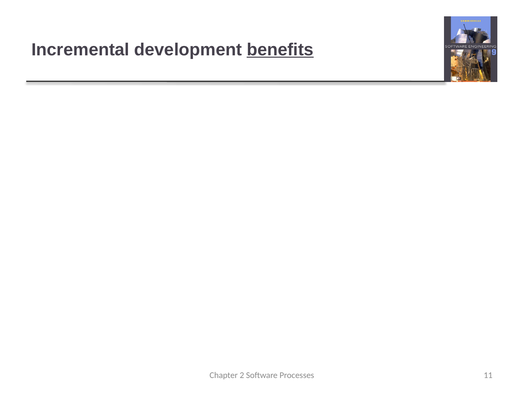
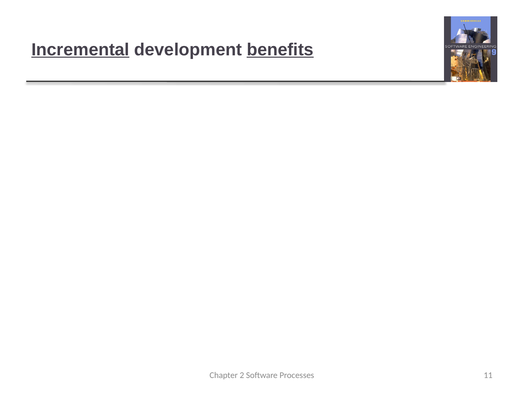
Incremental underline: none -> present
